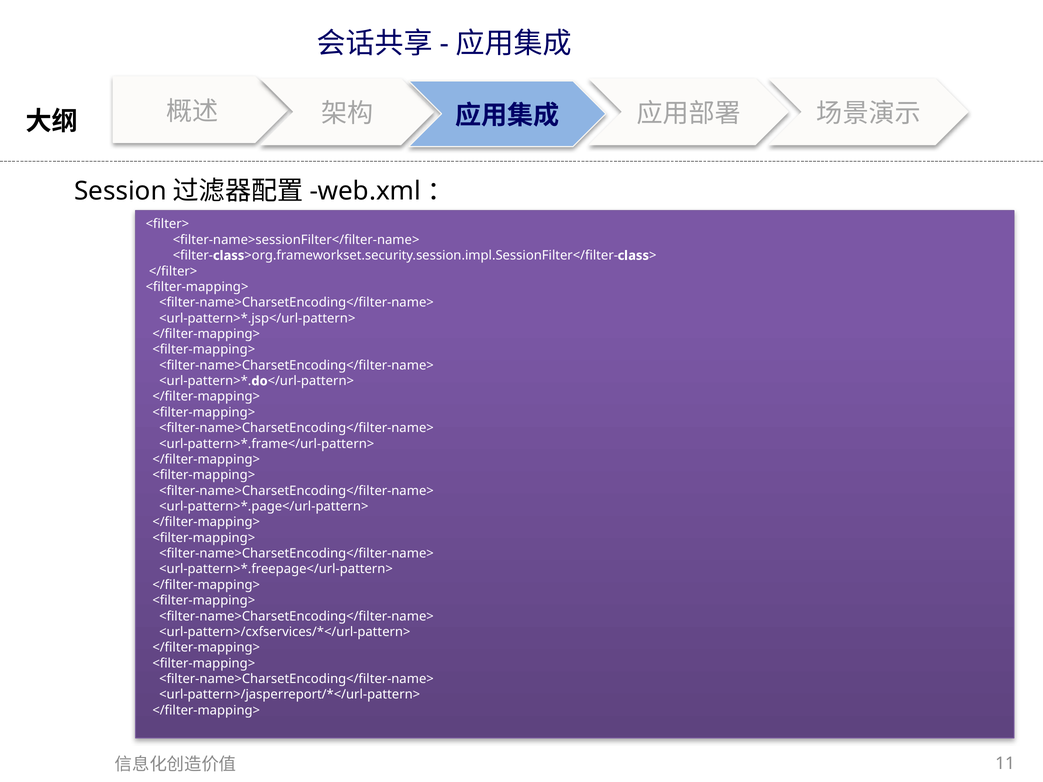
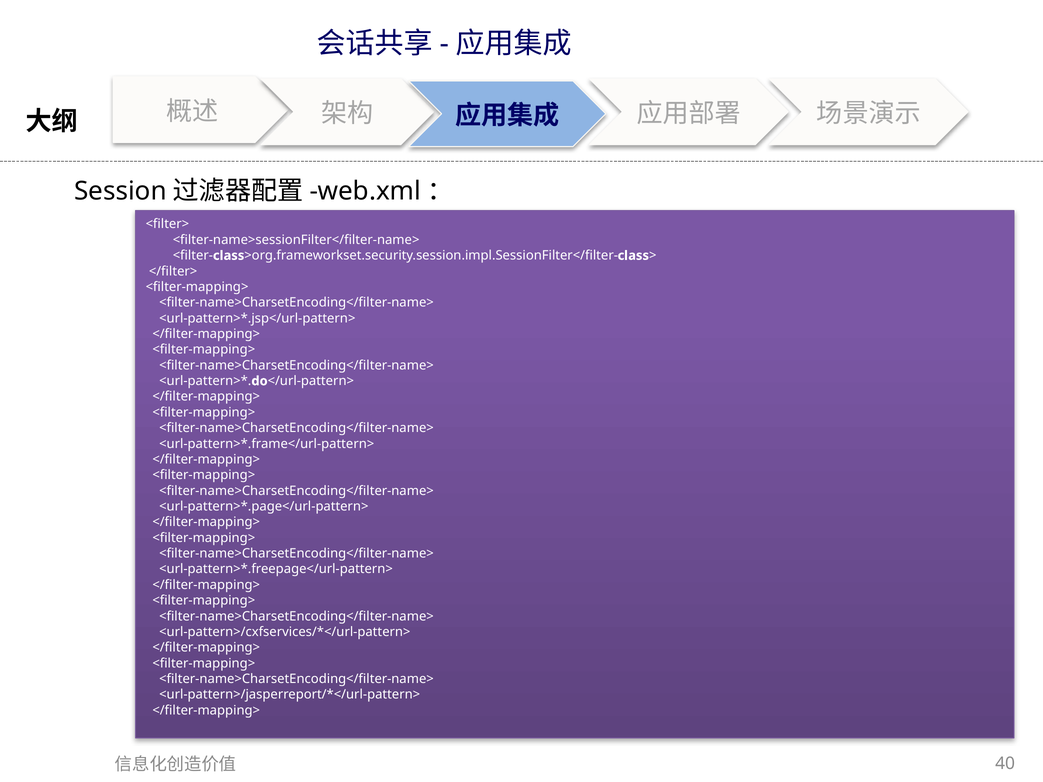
11: 11 -> 40
